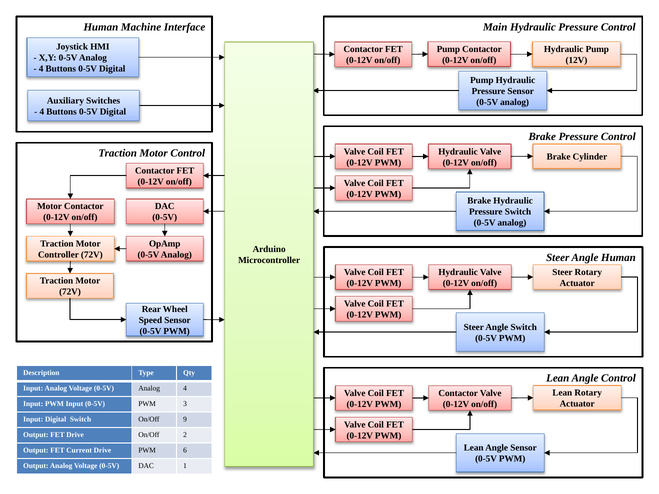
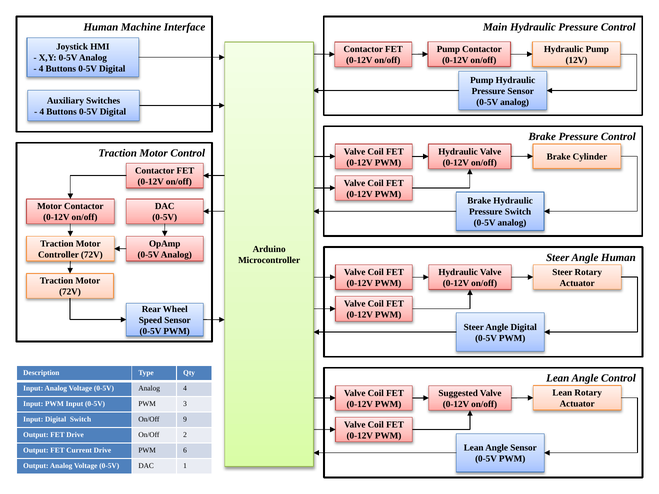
Angle Switch: Switch -> Digital
Contactor at (458, 393): Contactor -> Suggested
